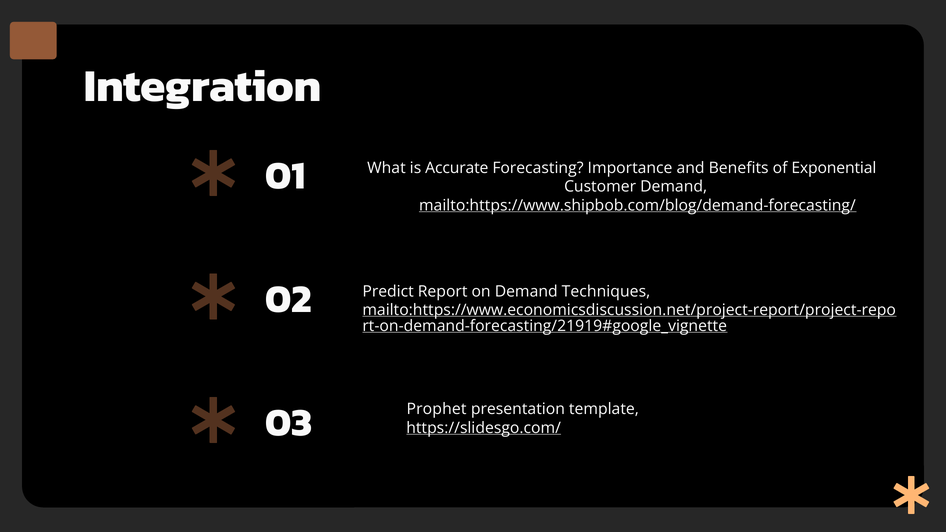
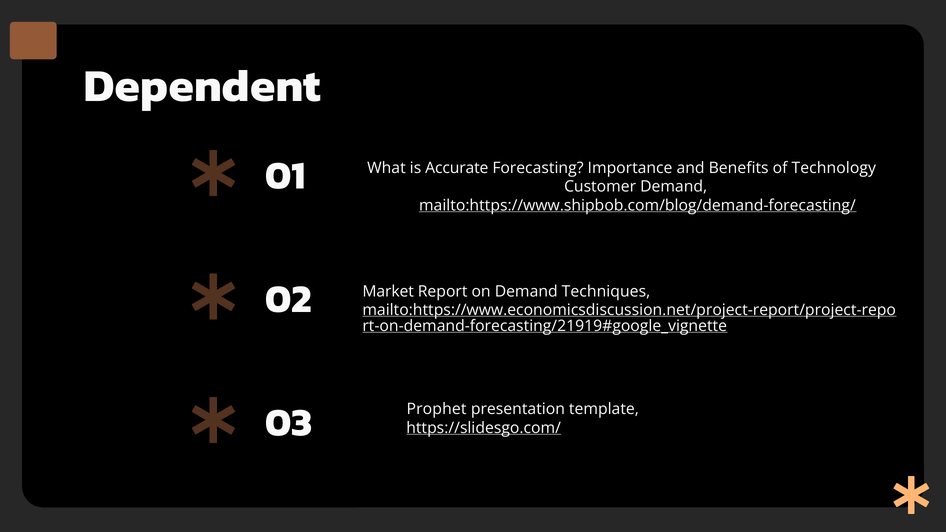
Integration: Integration -> Dependent
Exponential: Exponential -> Technology
Predict: Predict -> Market
